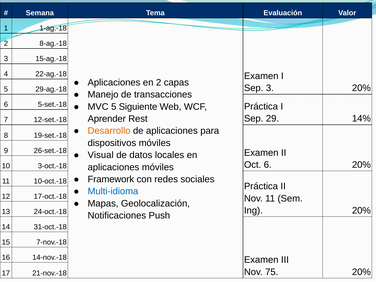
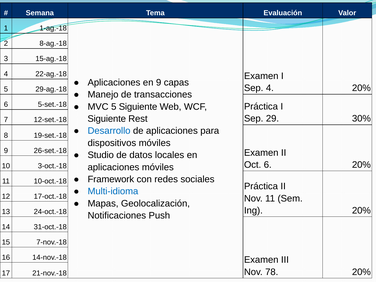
en 2: 2 -> 9
Sep 3: 3 -> 4
14%: 14% -> 30%
Aprender at (107, 119): Aprender -> Siguiente
Desarrollo colour: orange -> blue
Visual: Visual -> Studio
75: 75 -> 78
